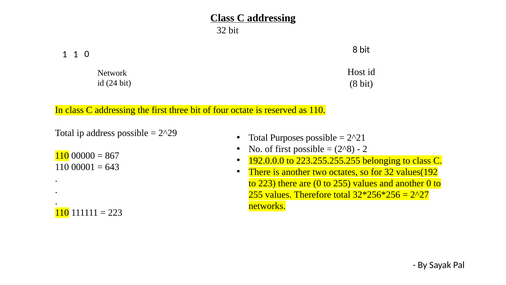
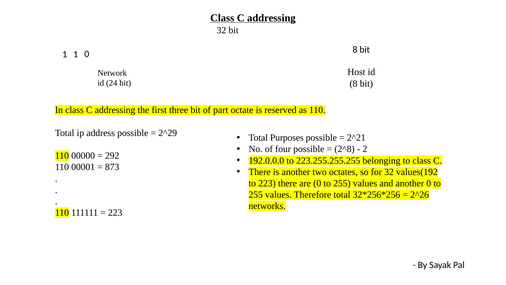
four: four -> part
of first: first -> four
867: 867 -> 292
643: 643 -> 873
2^27: 2^27 -> 2^26
